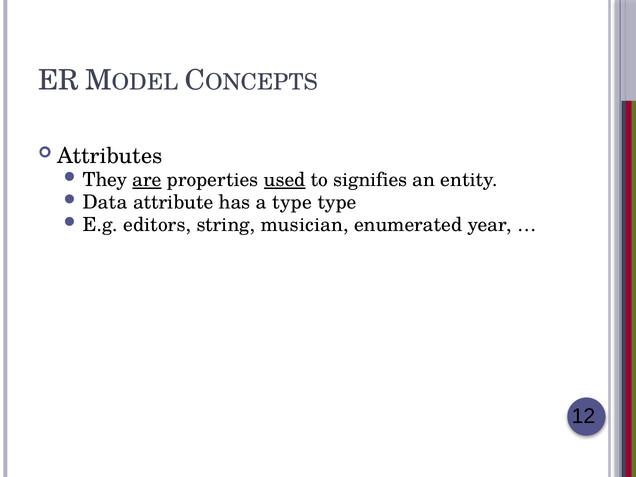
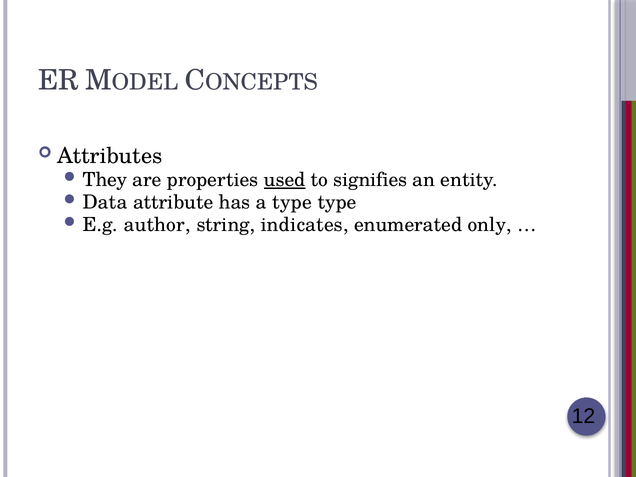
are underline: present -> none
editors: editors -> author
musician: musician -> indicates
year: year -> only
